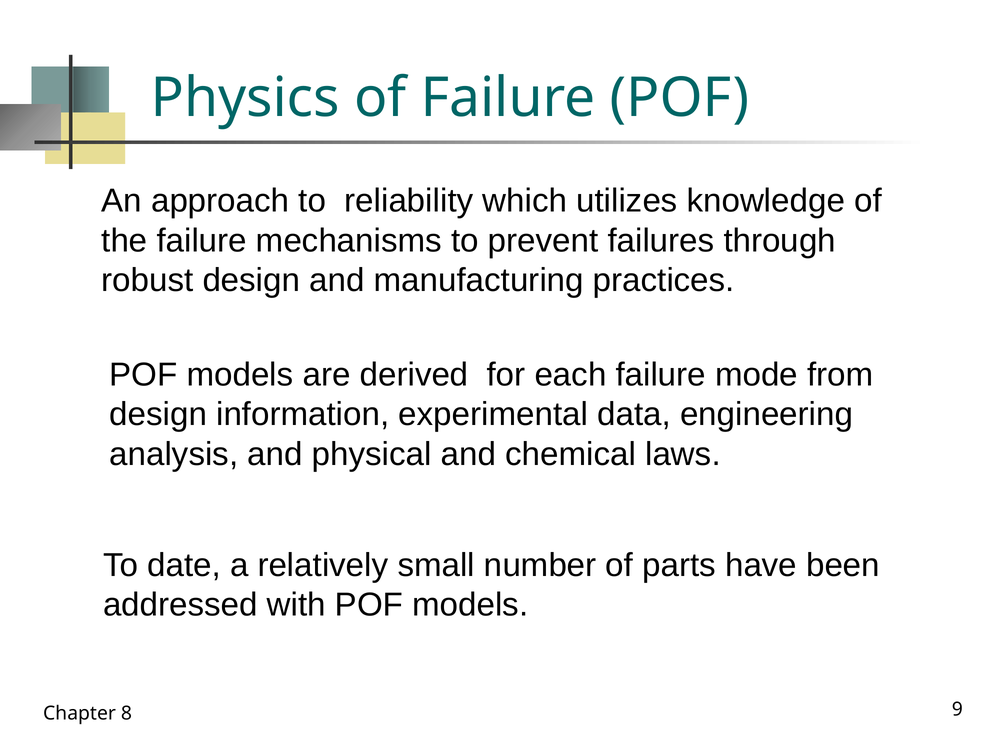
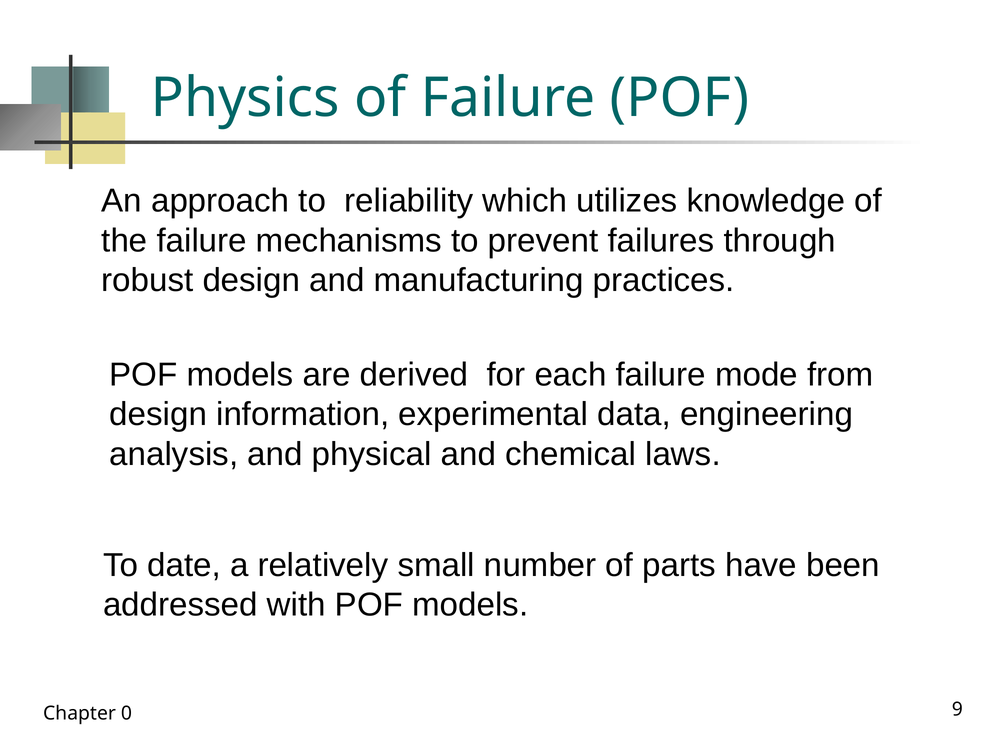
8: 8 -> 0
